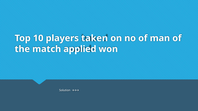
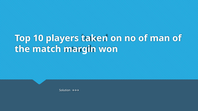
applied: applied -> margin
